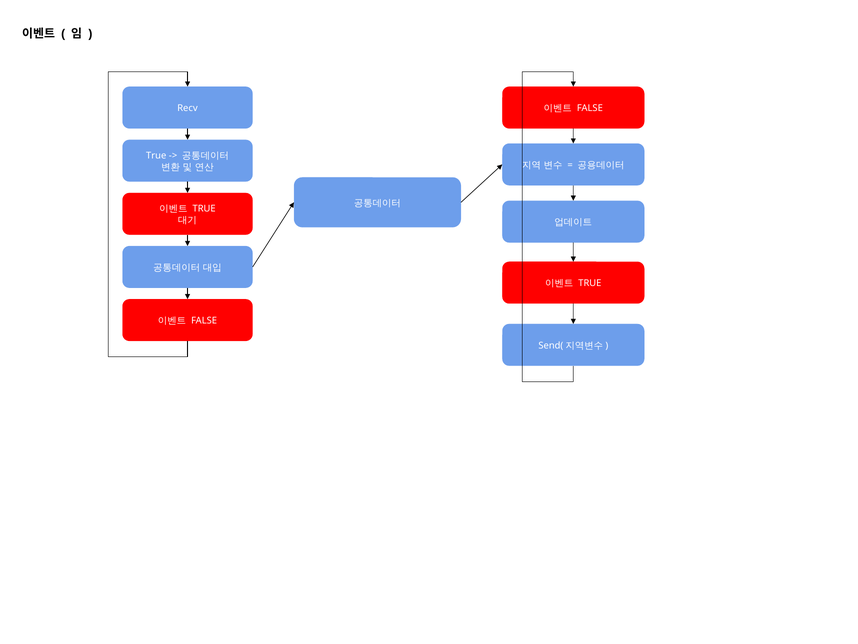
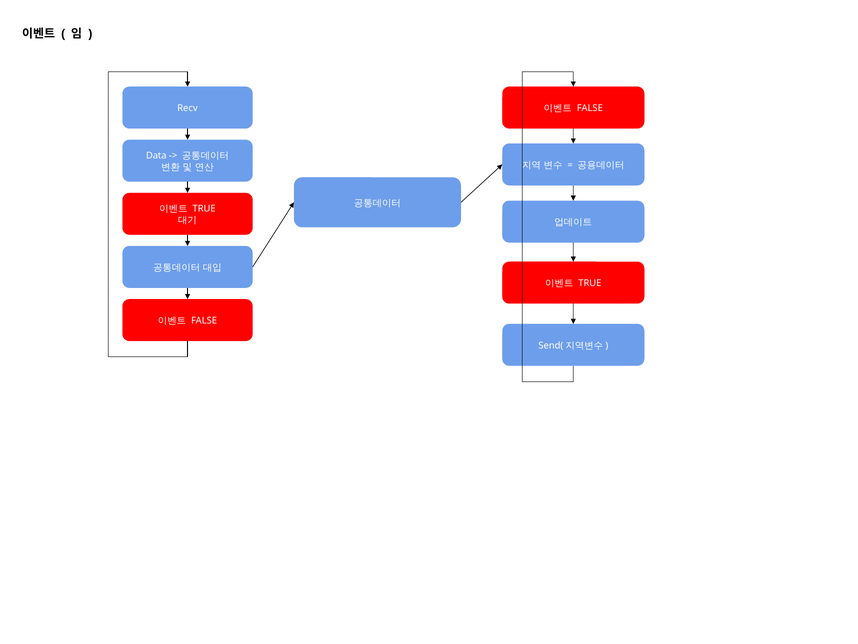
True at (156, 156): True -> Data
